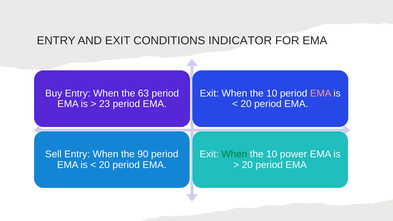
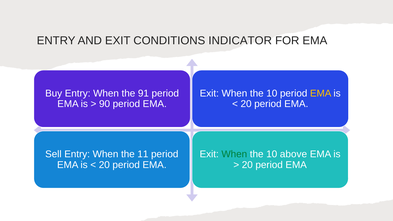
63: 63 -> 91
EMA at (321, 93) colour: pink -> yellow
23: 23 -> 90
90: 90 -> 11
power: power -> above
